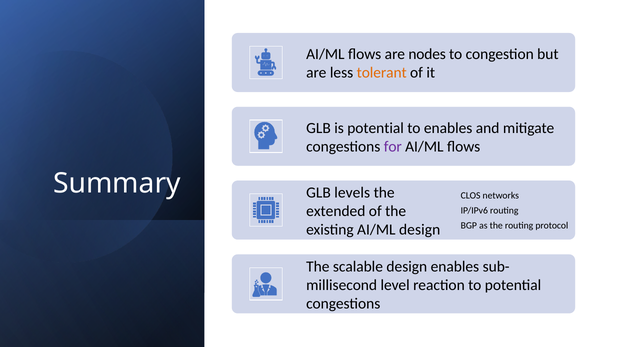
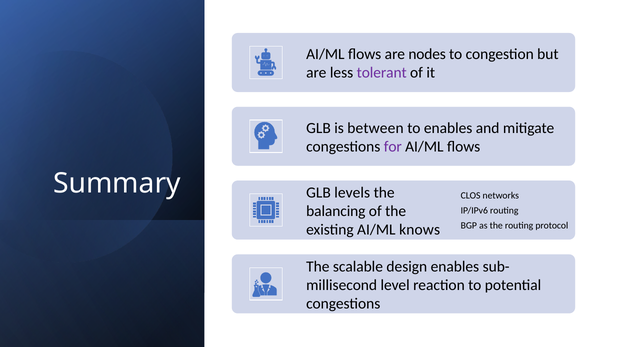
tolerant colour: orange -> purple
is potential: potential -> between
extended: extended -> balancing
AI/ML design: design -> knows
